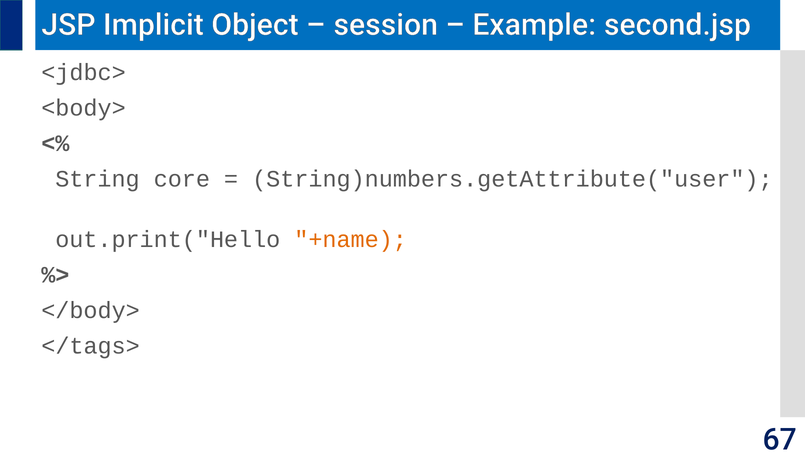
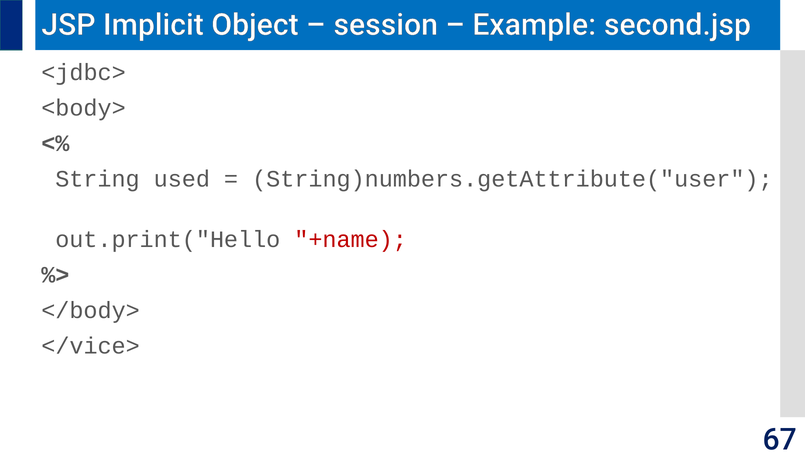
core: core -> used
+name colour: orange -> red
</tags>: </tags> -> </vice>
